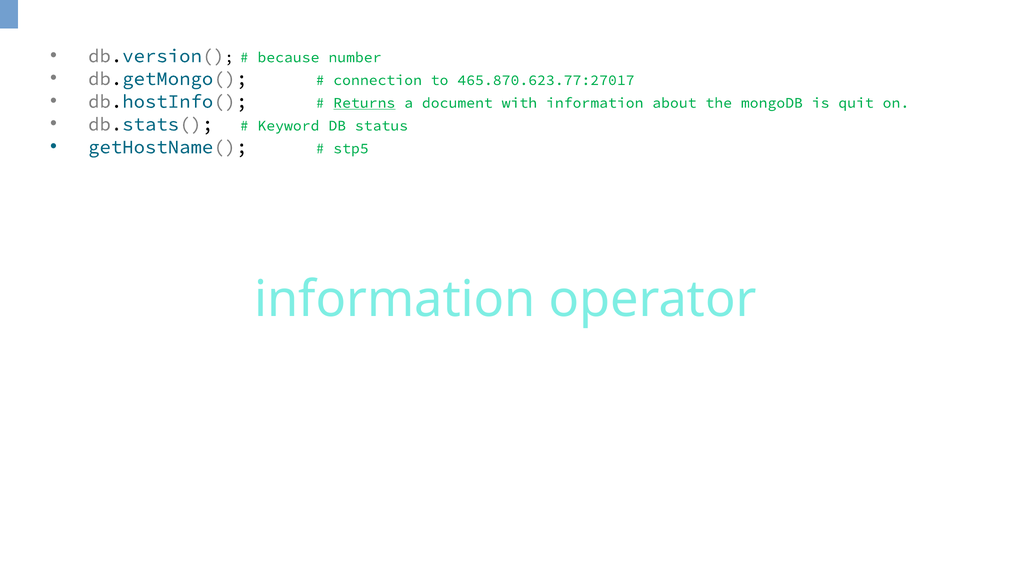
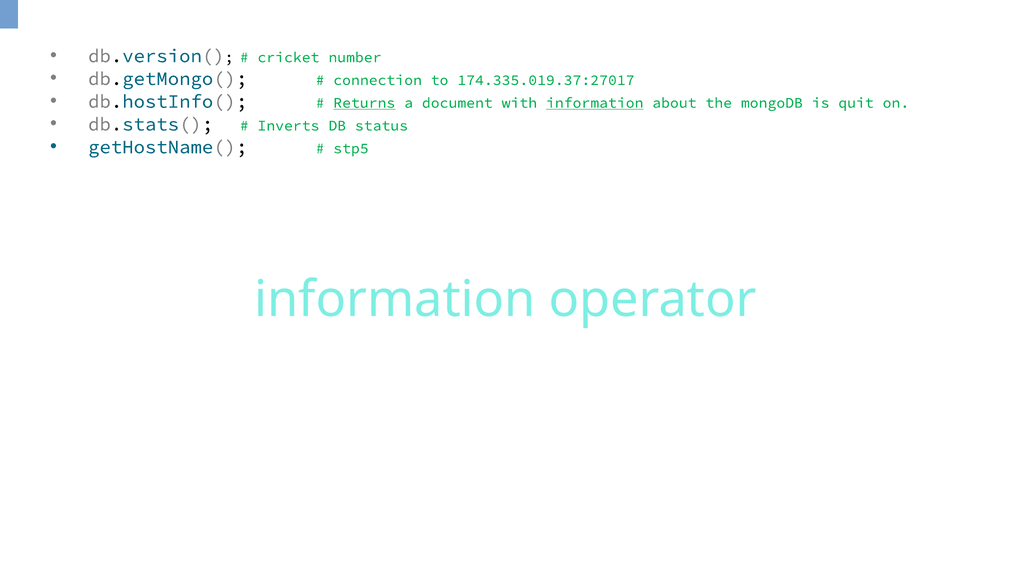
because: because -> cricket
465.870.623.77:27017: 465.870.623.77:27017 -> 174.335.019.37:27017
information at (595, 103) underline: none -> present
Keyword: Keyword -> Inverts
